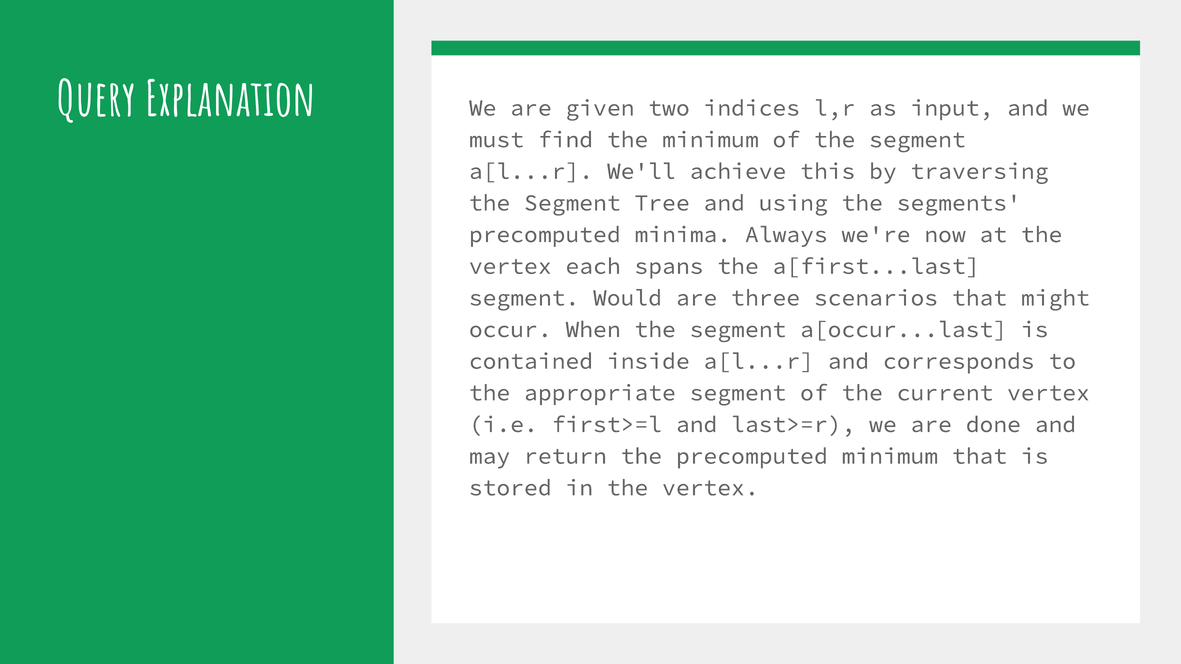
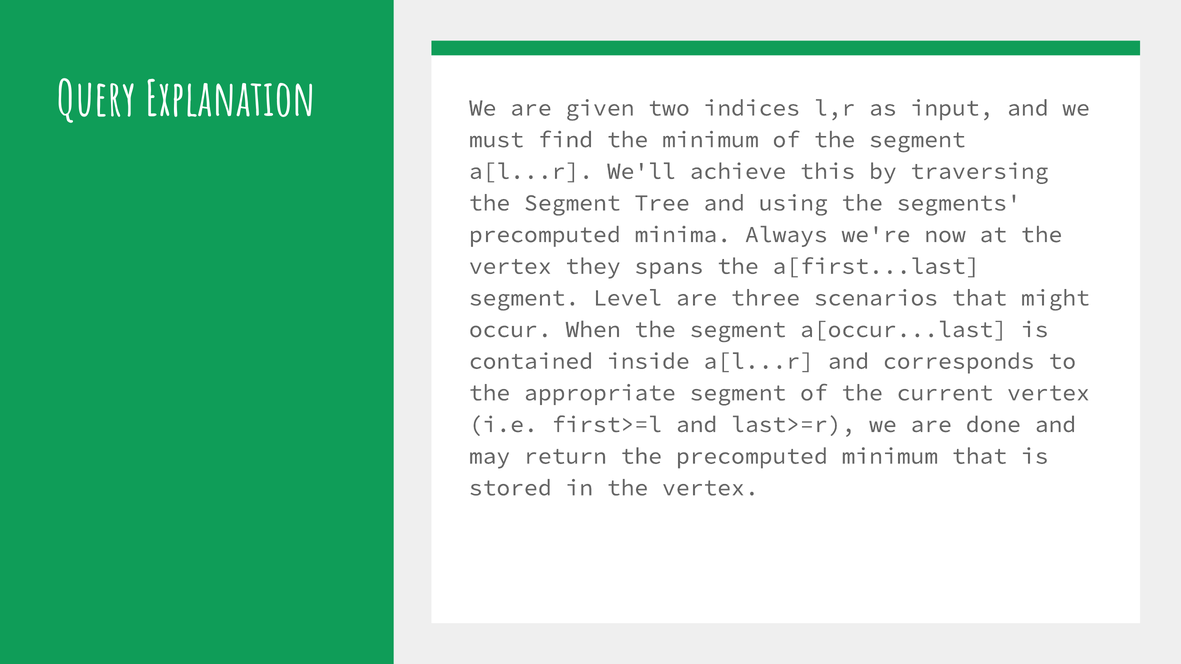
each: each -> they
Would: Would -> Level
